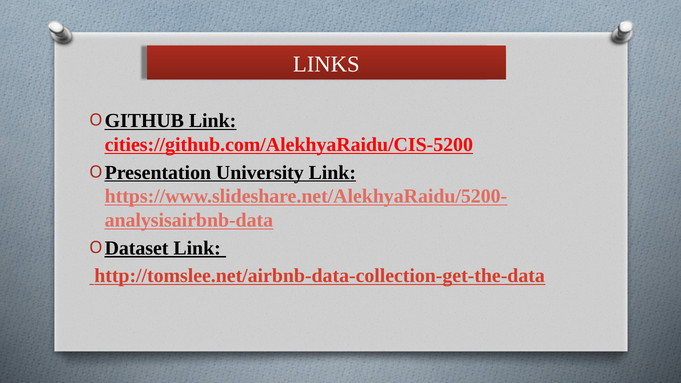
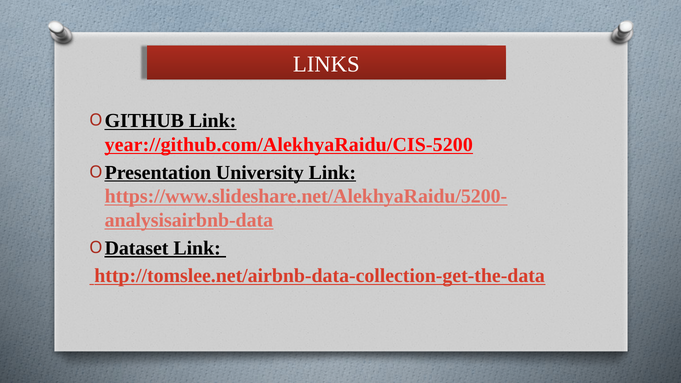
cities://github.com/AlekhyaRaidu/CIS-5200: cities://github.com/AlekhyaRaidu/CIS-5200 -> year://github.com/AlekhyaRaidu/CIS-5200
